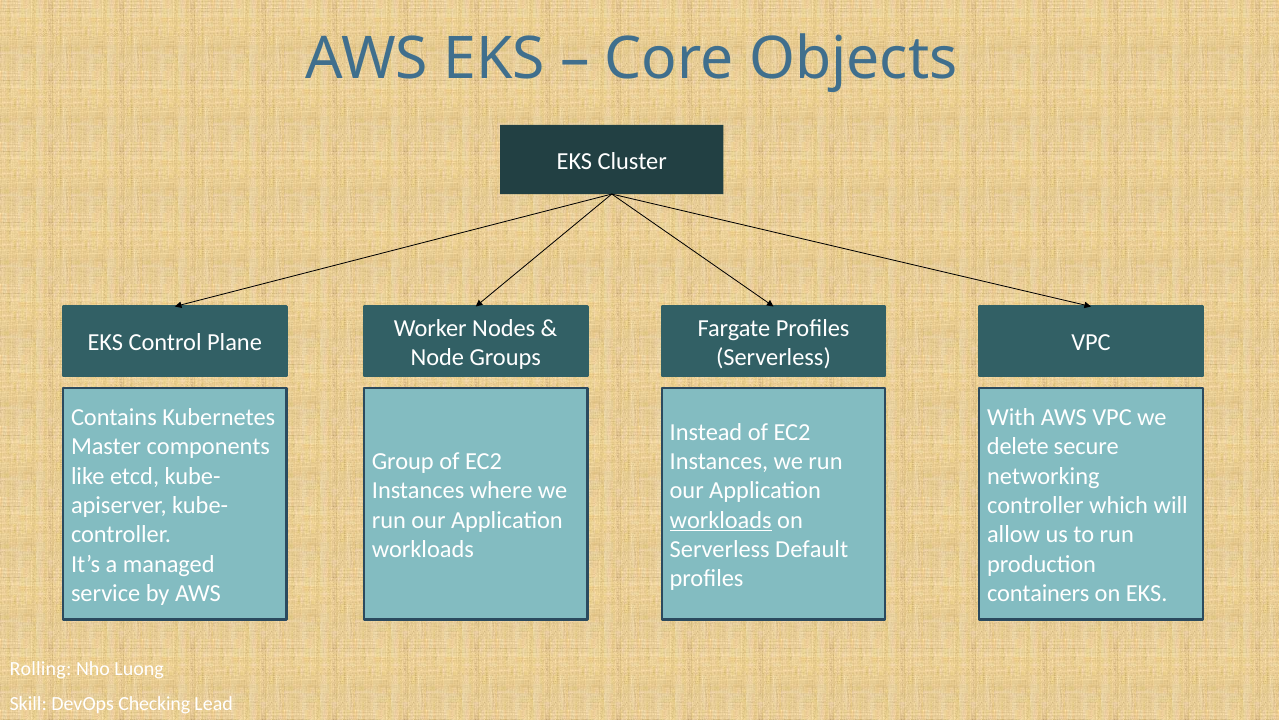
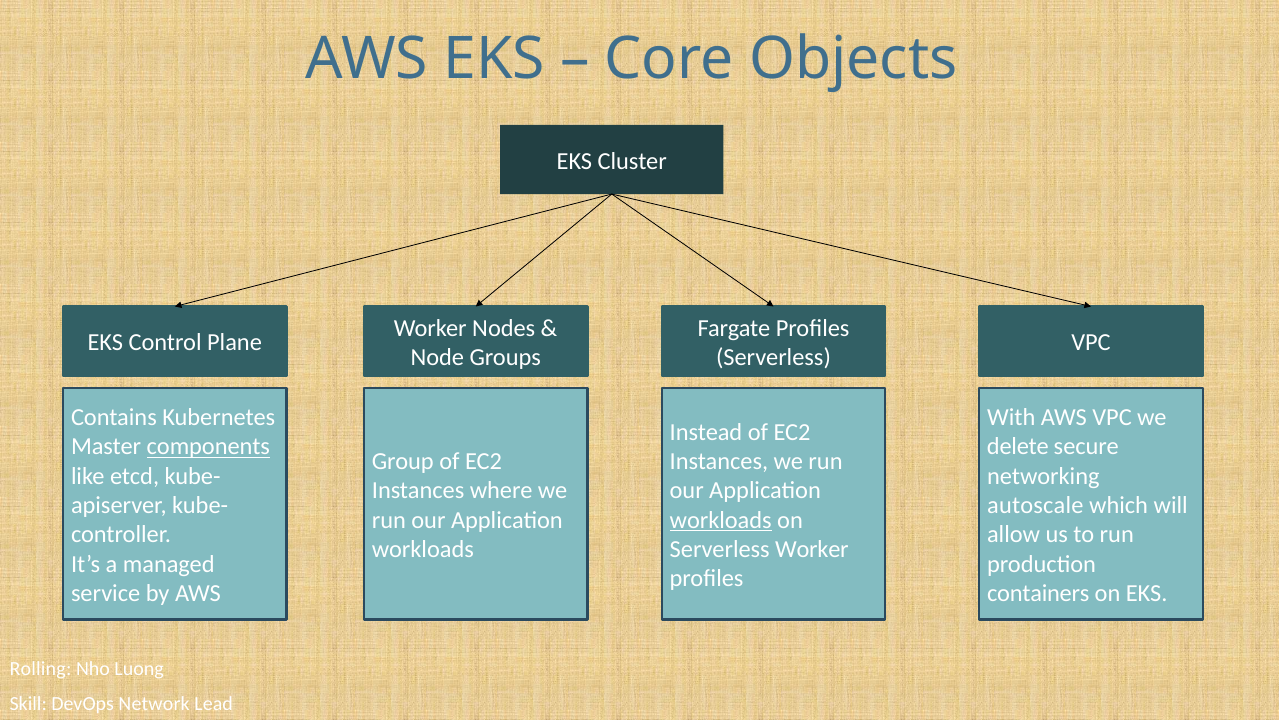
components underline: none -> present
controller at (1035, 505): controller -> autoscale
Serverless Default: Default -> Worker
Checking: Checking -> Network
